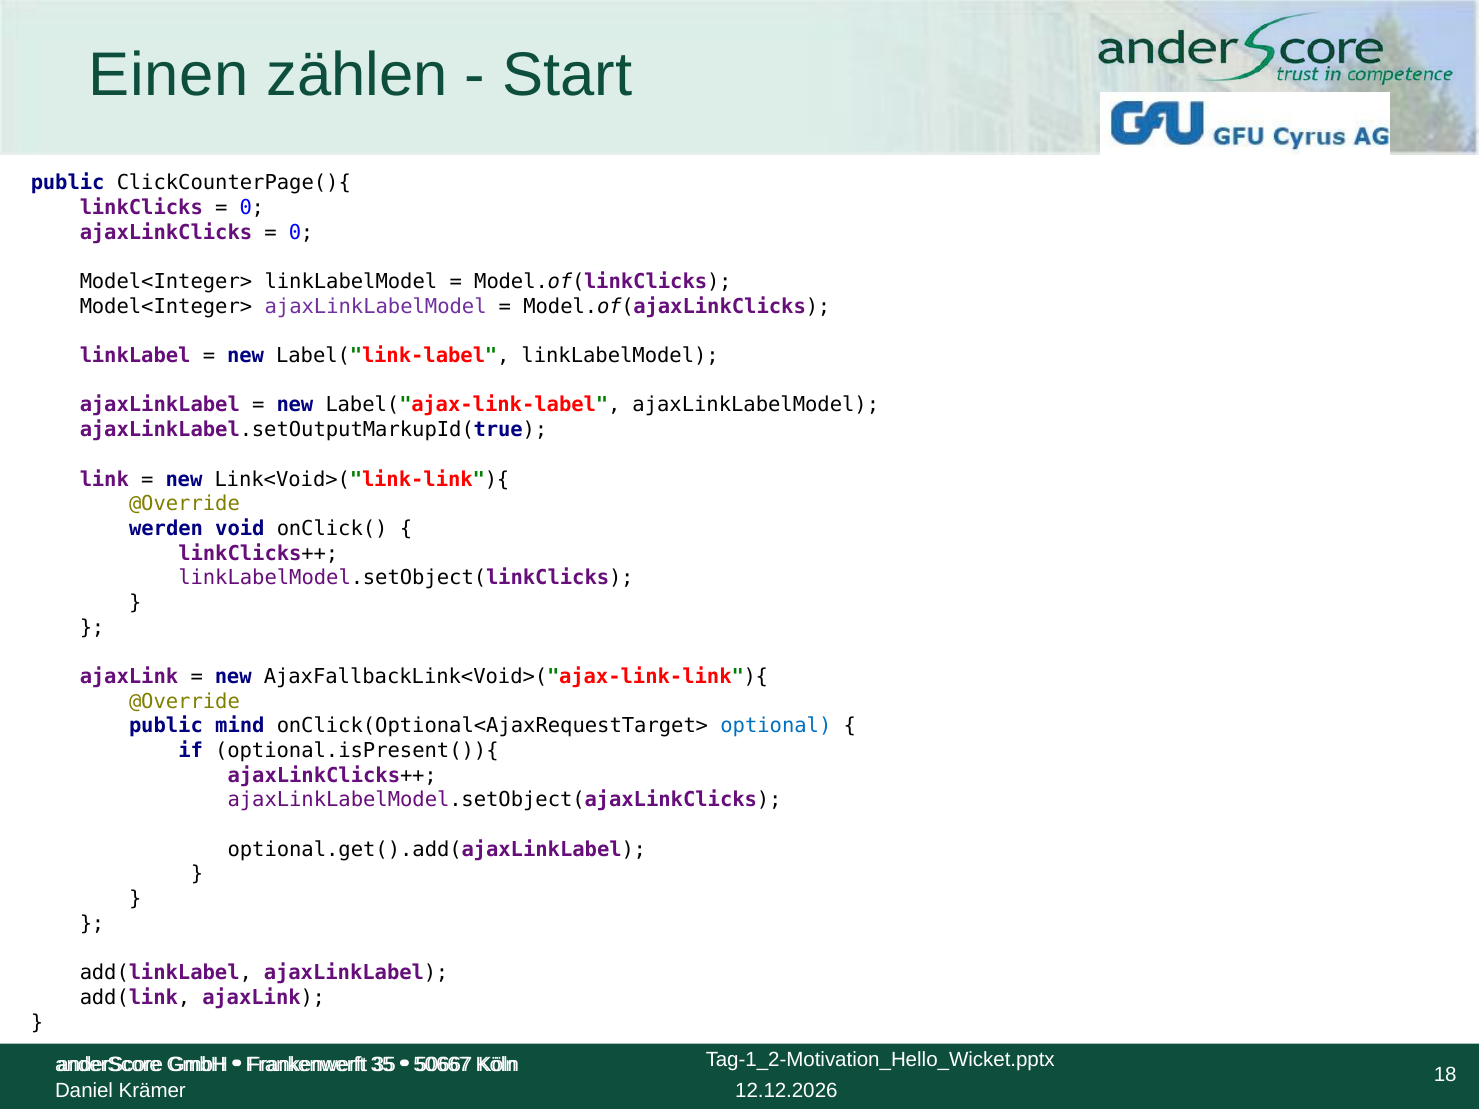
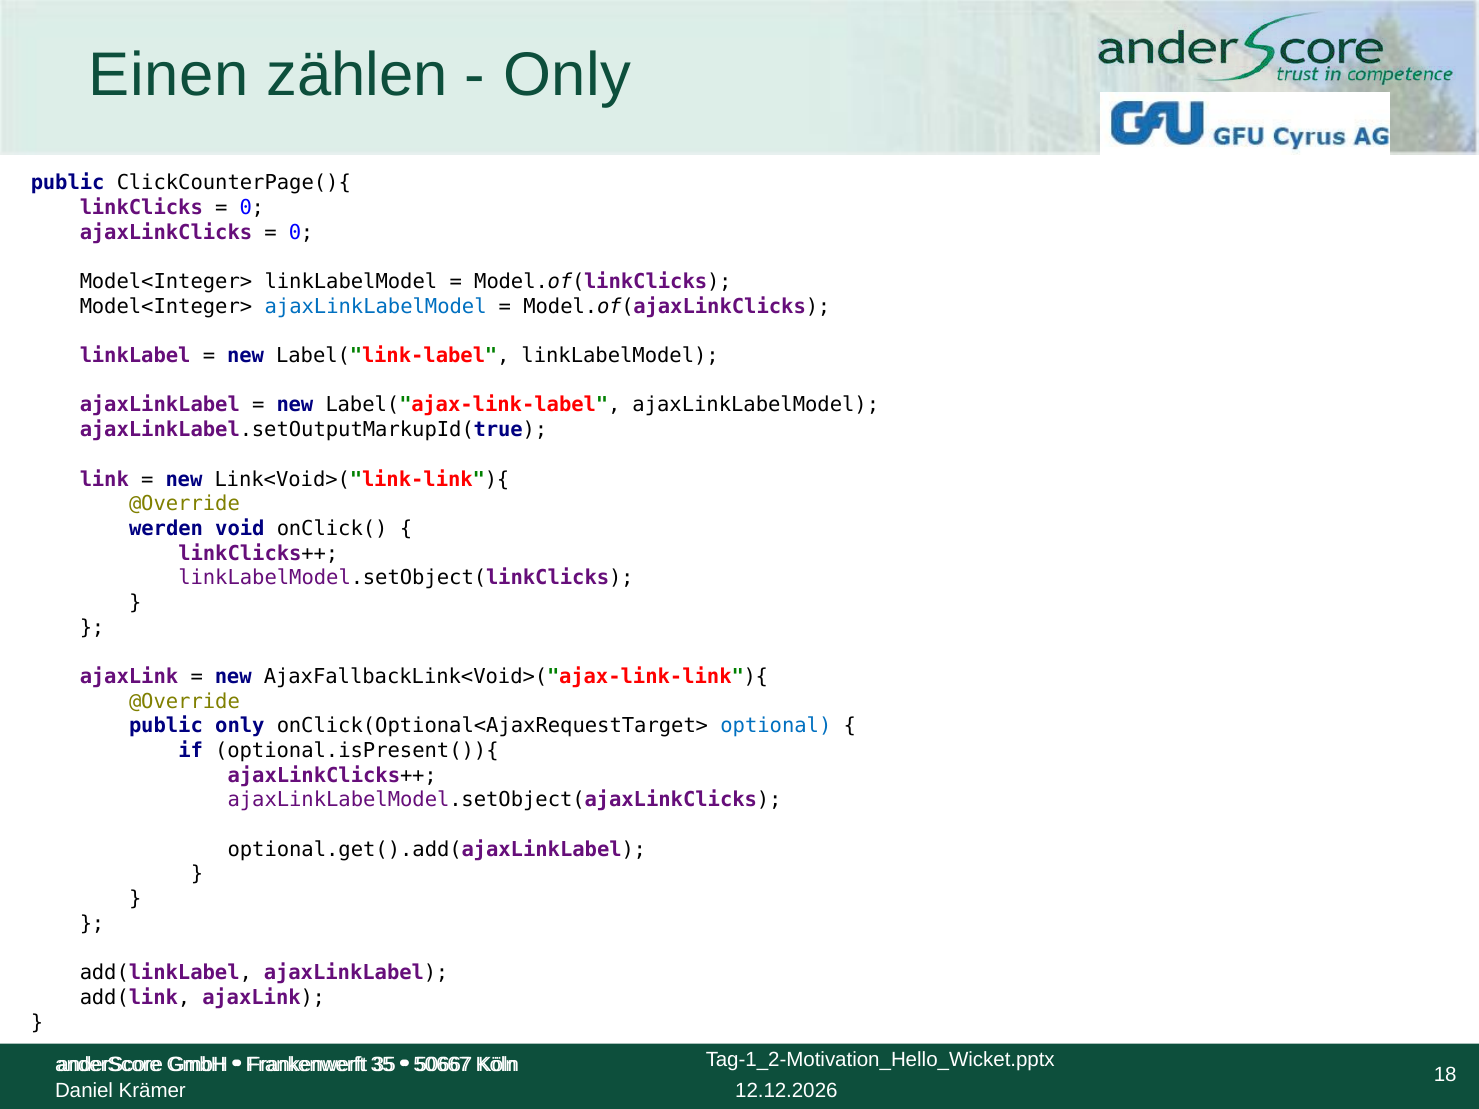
Start at (568, 75): Start -> Only
ajaxLinkLabelModel at (376, 307) colour: purple -> blue
public mind: mind -> only
